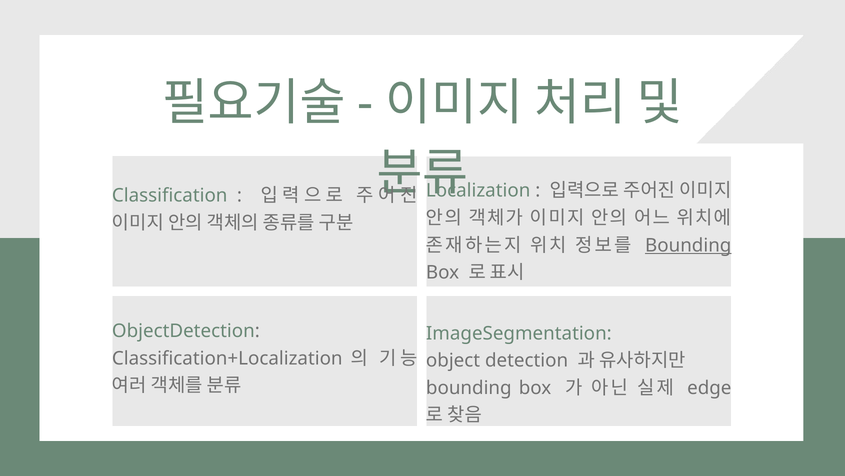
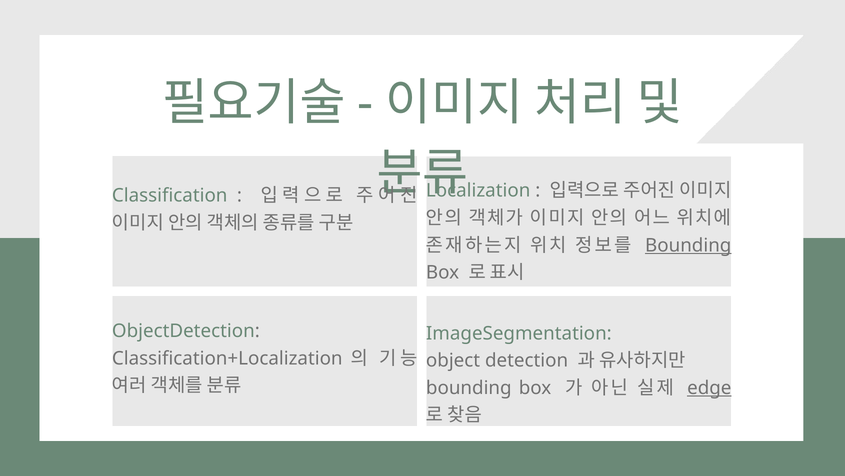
edge underline: none -> present
